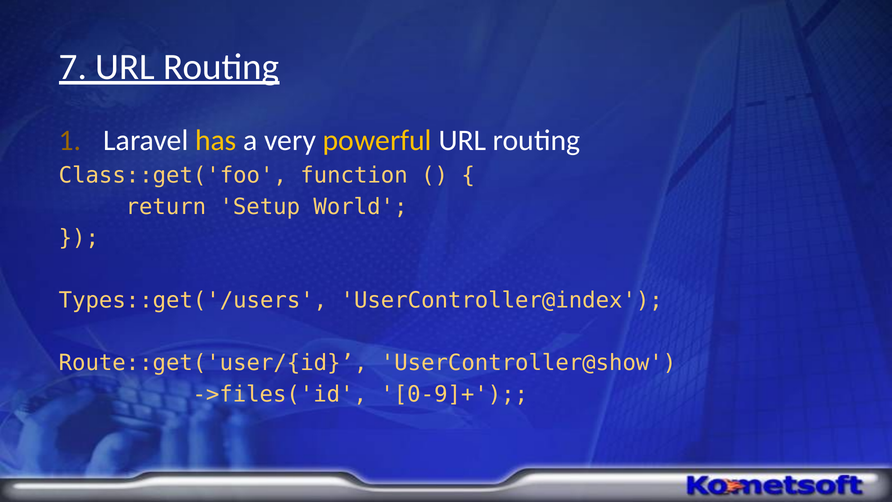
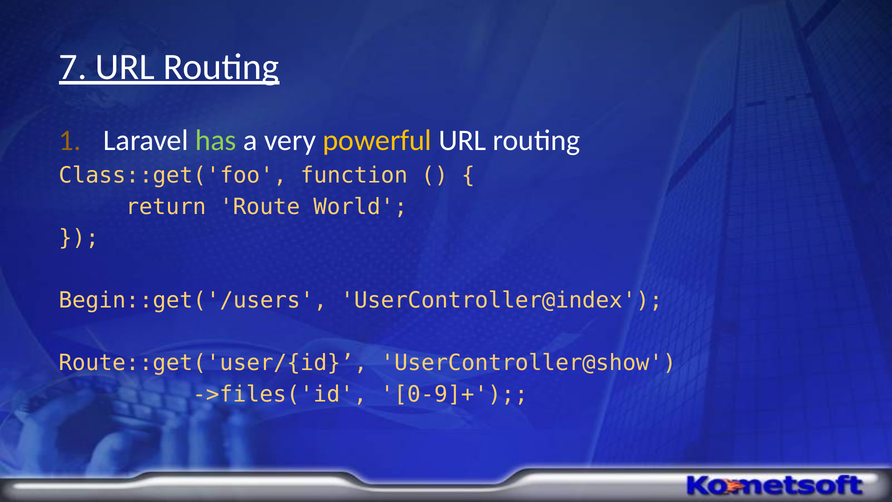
has colour: yellow -> light green
Setup: Setup -> Route
Types::get('/users: Types::get('/users -> Begin::get('/users
